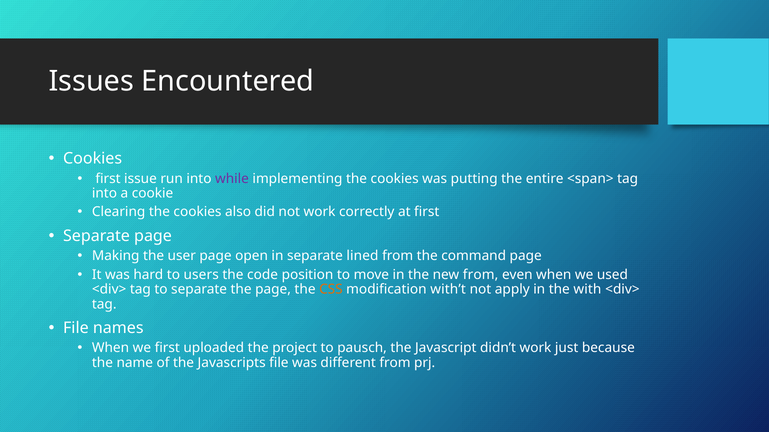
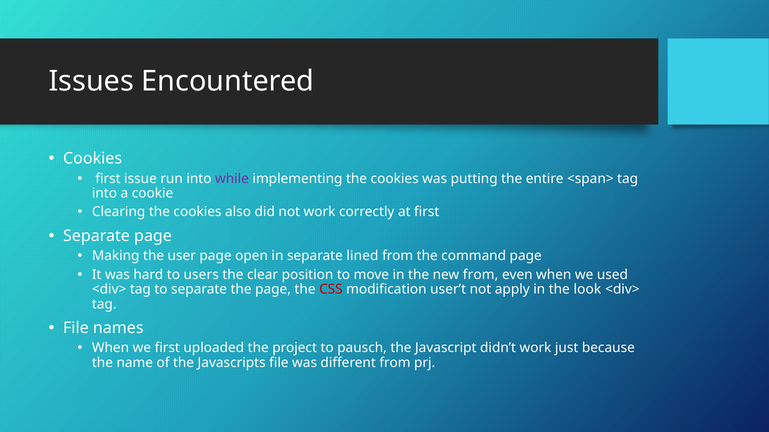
code: code -> clear
CSS colour: orange -> red
with’t: with’t -> user’t
with: with -> look
